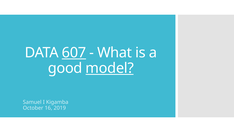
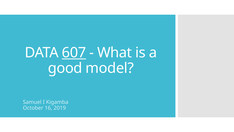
model underline: present -> none
